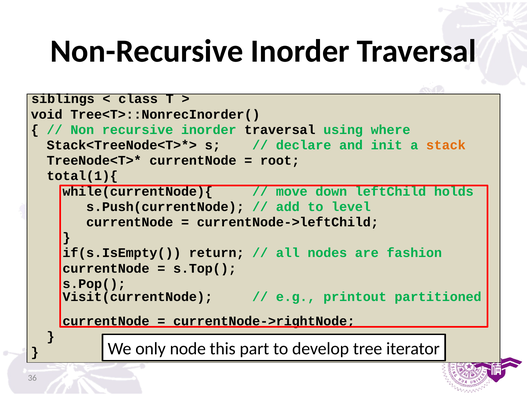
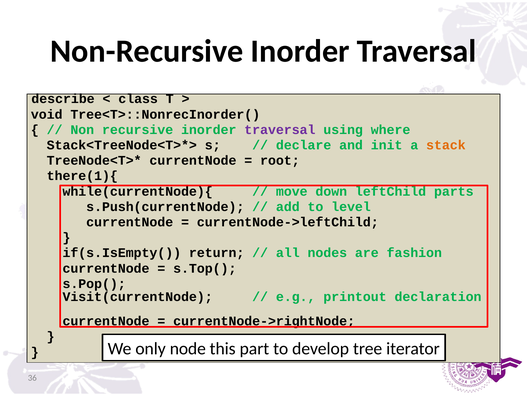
siblings: siblings -> describe
traversal at (280, 129) colour: black -> purple
total(1){: total(1){ -> there(1){
holds: holds -> parts
partitioned: partitioned -> declaration
